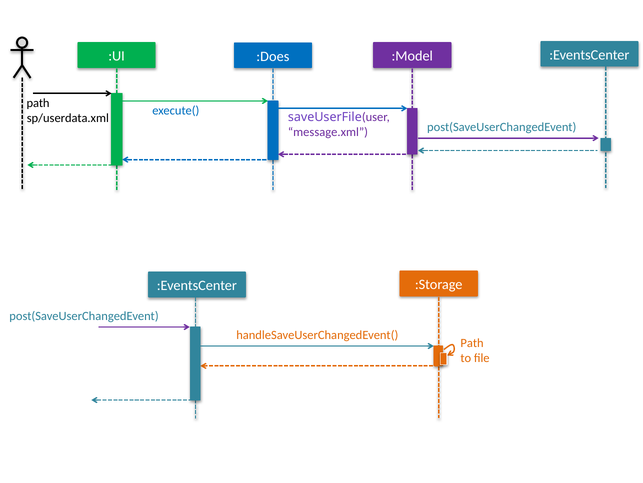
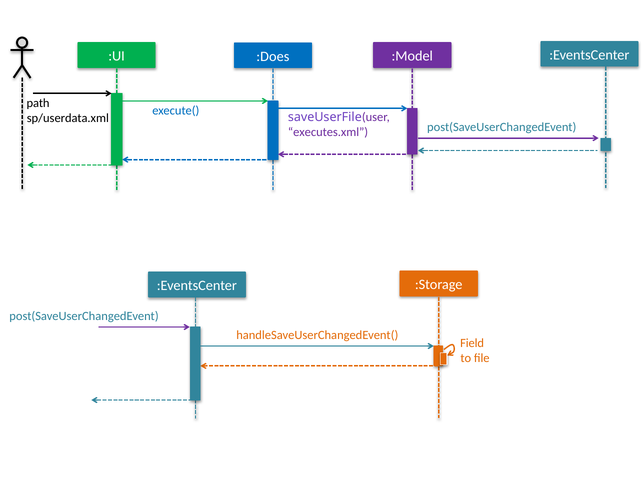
message.xml: message.xml -> executes.xml
Path at (472, 343): Path -> Field
